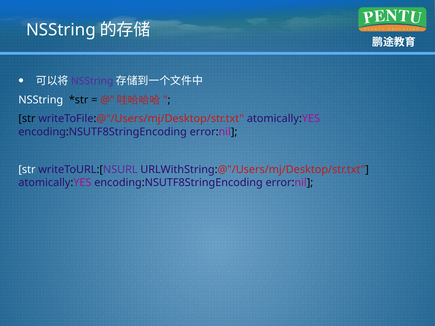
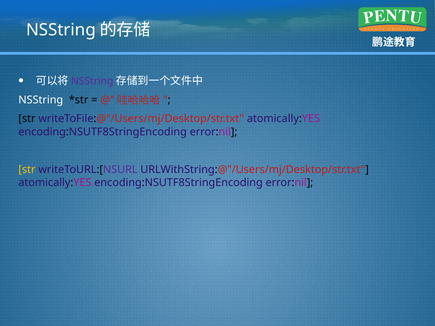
str at (27, 170) colour: white -> yellow
